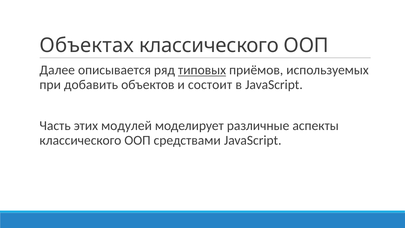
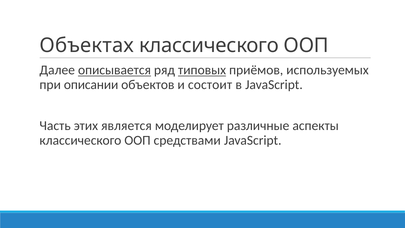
описывается underline: none -> present
добавить: добавить -> описании
модулей: модулей -> является
